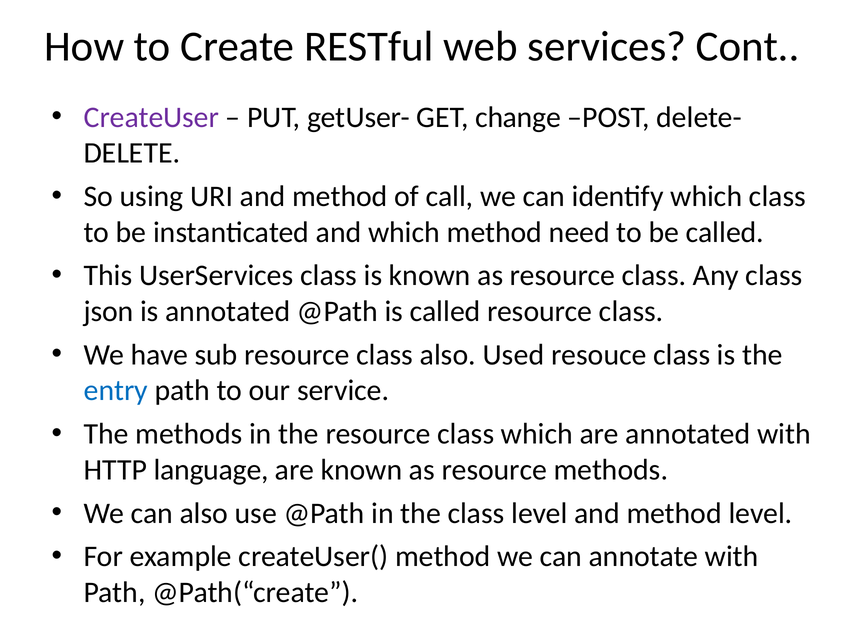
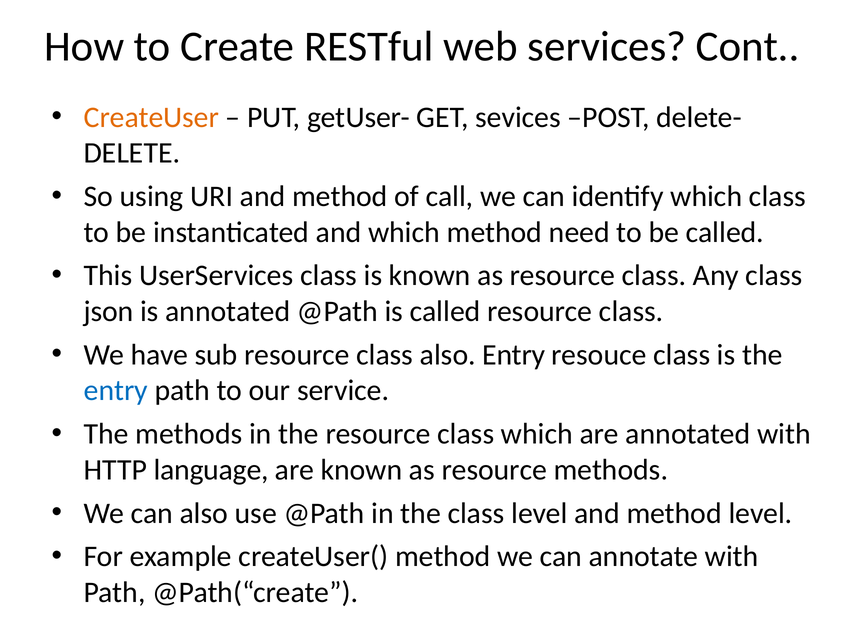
CreateUser colour: purple -> orange
change: change -> sevices
also Used: Used -> Entry
